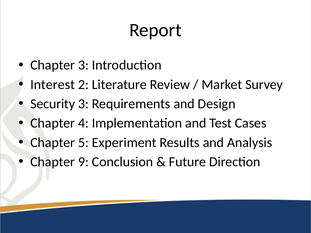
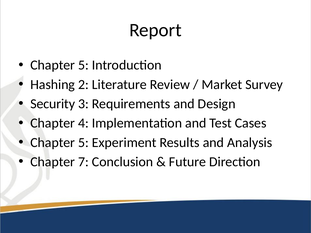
3 at (83, 65): 3 -> 5
Interest: Interest -> Hashing
9: 9 -> 7
